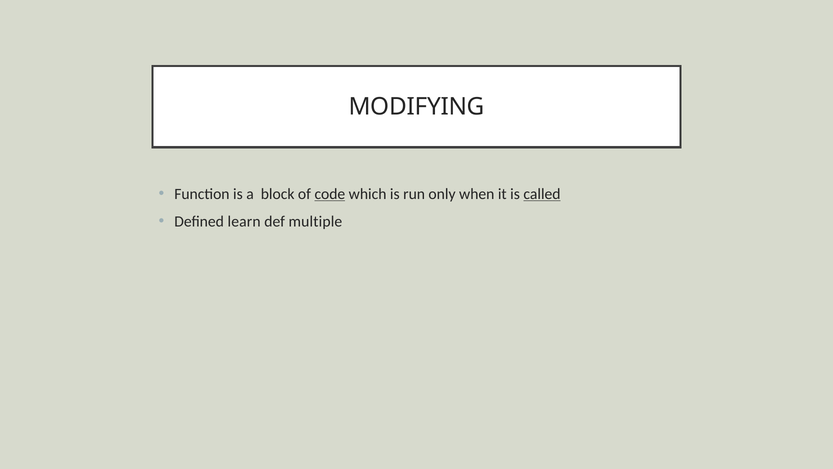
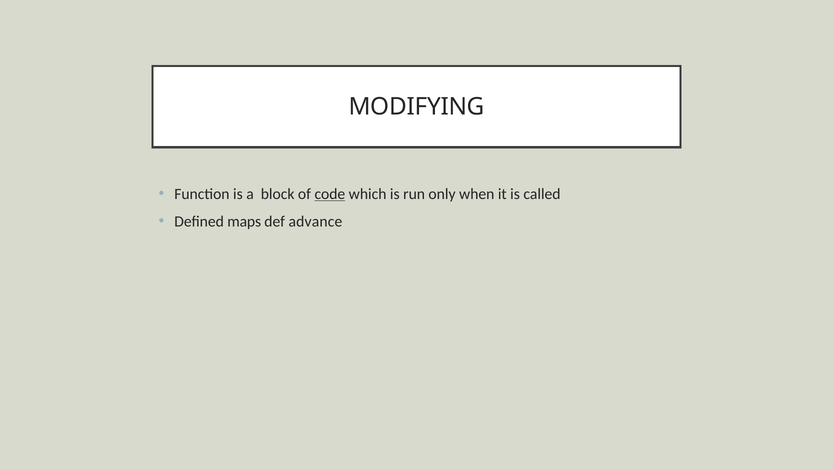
called underline: present -> none
learn: learn -> maps
multiple: multiple -> advance
